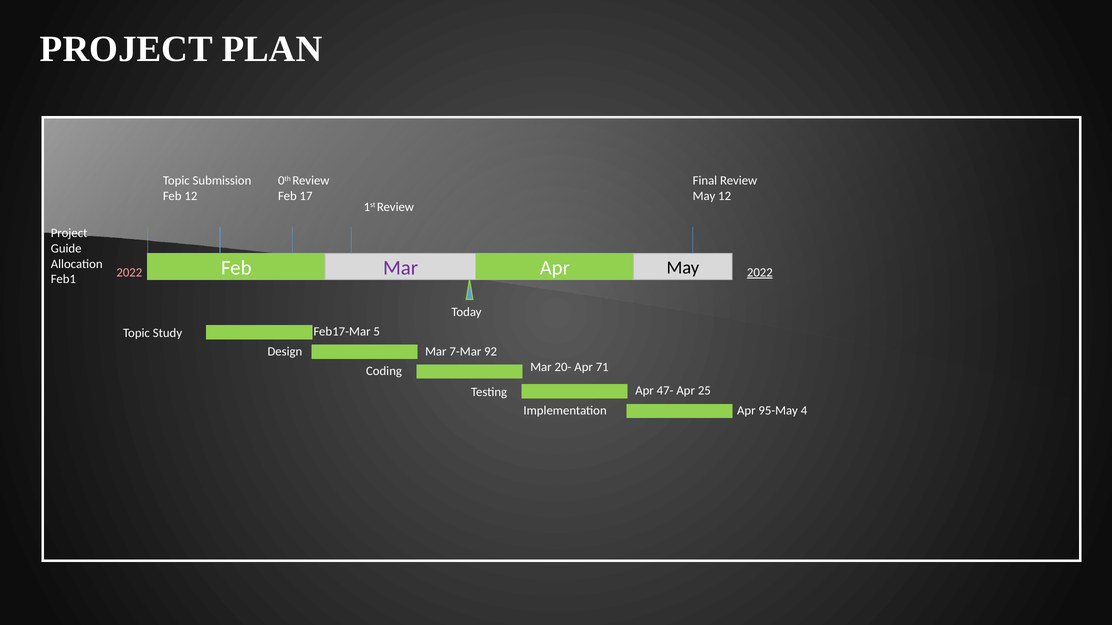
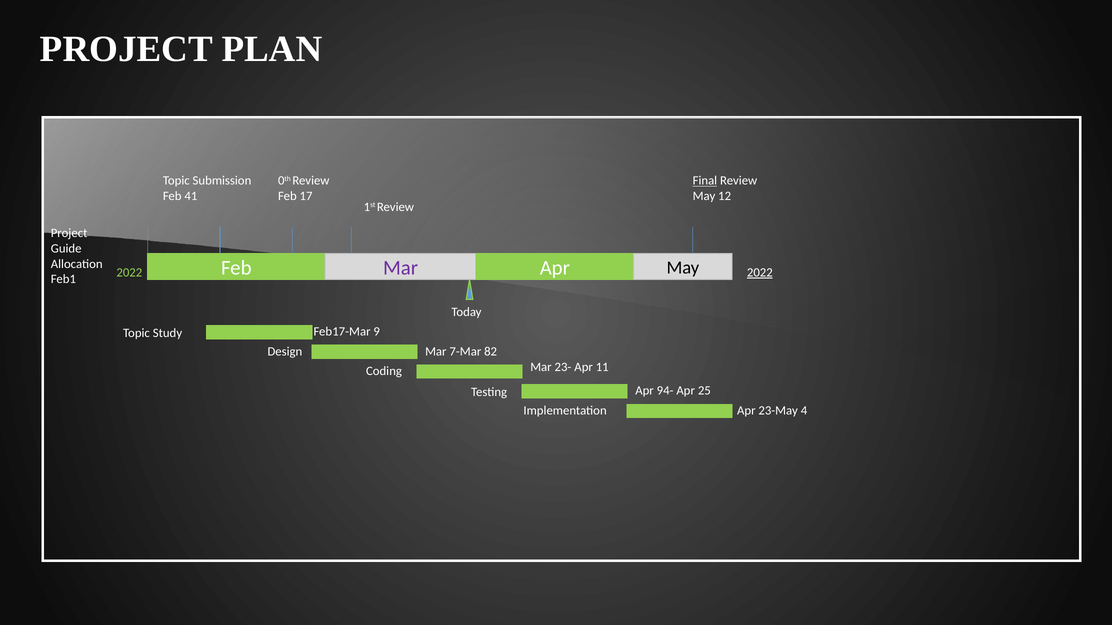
Final underline: none -> present
Feb 12: 12 -> 41
2022 at (129, 273) colour: pink -> light green
5: 5 -> 9
92: 92 -> 82
20-: 20- -> 23-
71: 71 -> 11
47-: 47- -> 94-
95-May: 95-May -> 23-May
